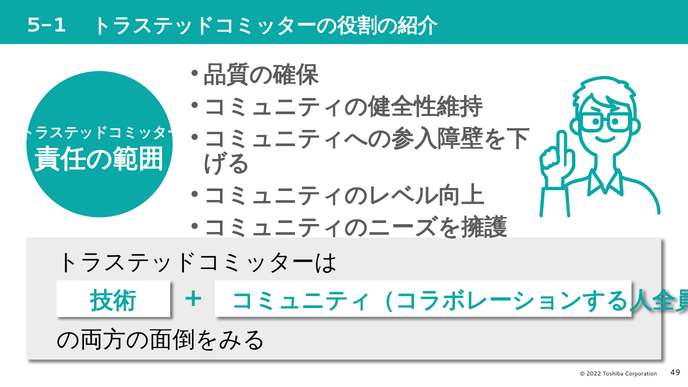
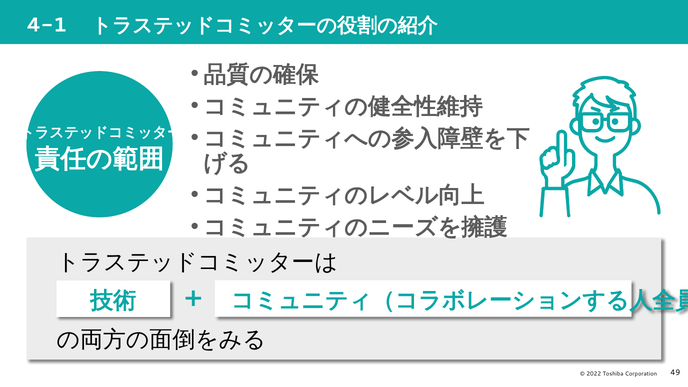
5-1: 5-1 -> 4-1
